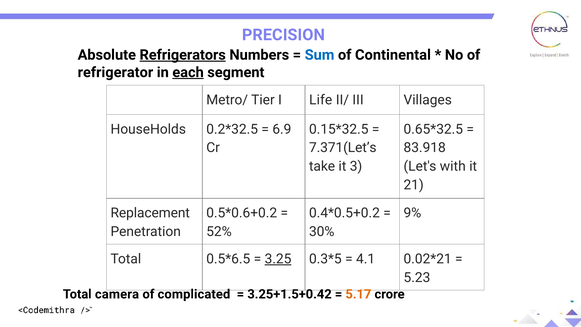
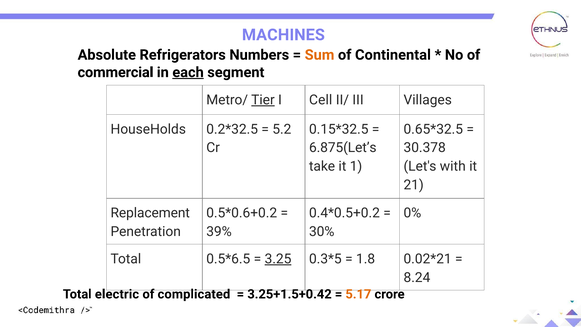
PRECISION: PRECISION -> MACHINES
Refrigerators underline: present -> none
Sum colour: blue -> orange
refrigerator: refrigerator -> commercial
Tier underline: none -> present
Life: Life -> Cell
6.9: 6.9 -> 5.2
7.371(Let’s: 7.371(Let’s -> 6.875(Let’s
83.918: 83.918 -> 30.378
3: 3 -> 1
9%: 9% -> 0%
52%: 52% -> 39%
4.1: 4.1 -> 1.8
5.23: 5.23 -> 8.24
camera: camera -> electric
